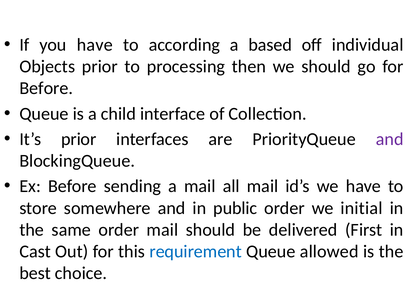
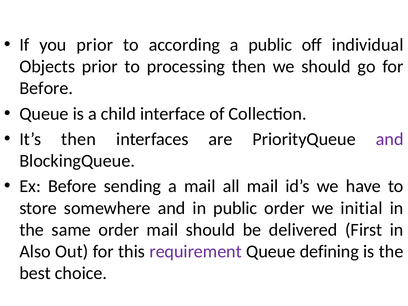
you have: have -> prior
a based: based -> public
It’s prior: prior -> then
Cast: Cast -> Also
requirement colour: blue -> purple
allowed: allowed -> defining
